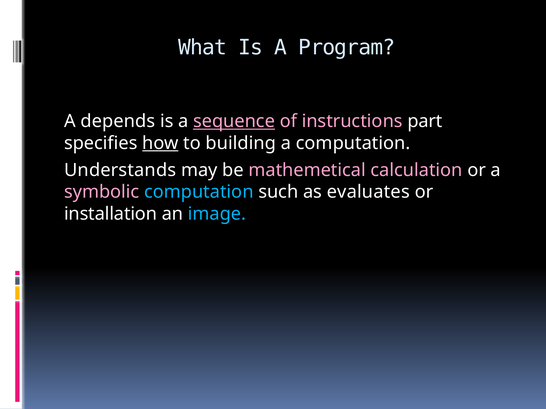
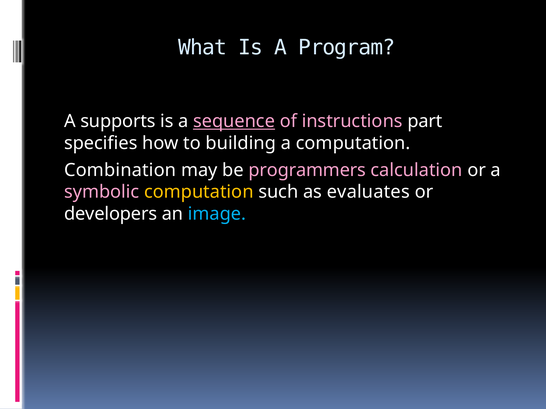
depends: depends -> supports
how underline: present -> none
Understands: Understands -> Combination
mathemetical: mathemetical -> programmers
computation at (199, 192) colour: light blue -> yellow
installation: installation -> developers
